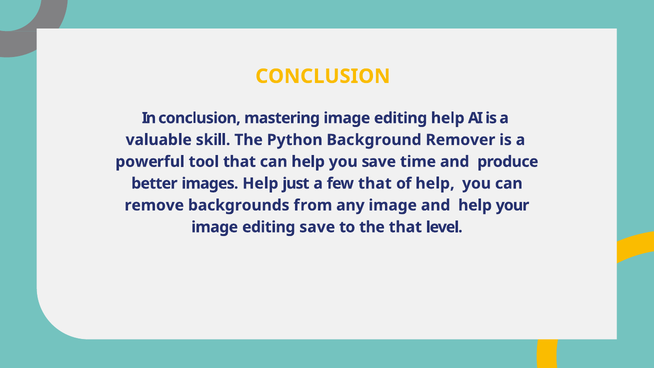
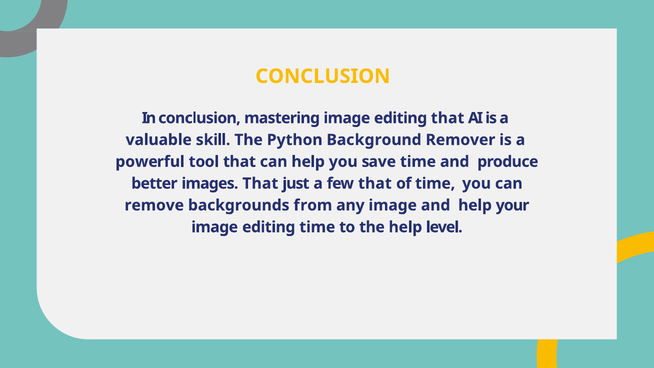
editing help: help -> that
images Help: Help -> That
of help: help -> time
editing save: save -> time
the that: that -> help
